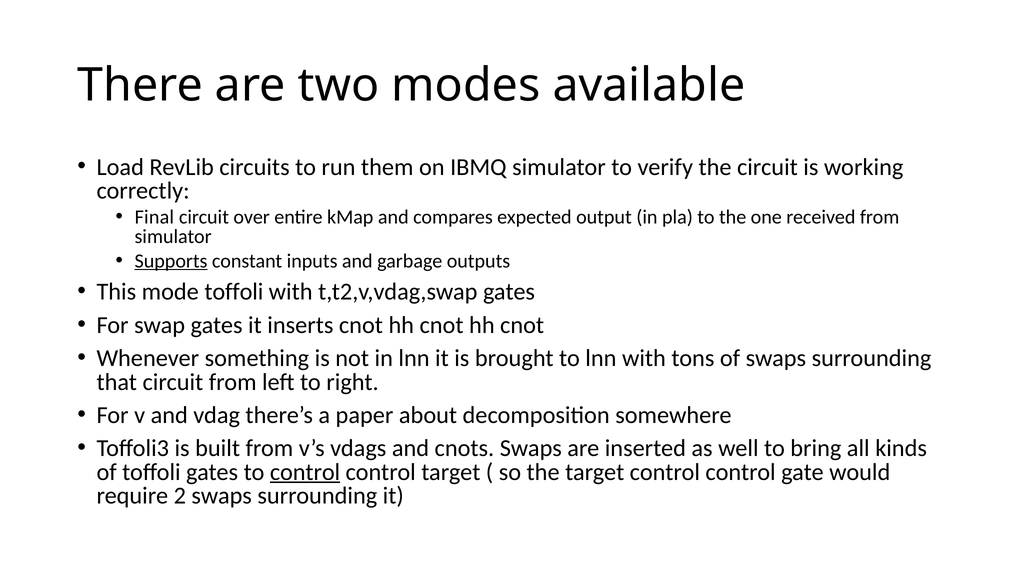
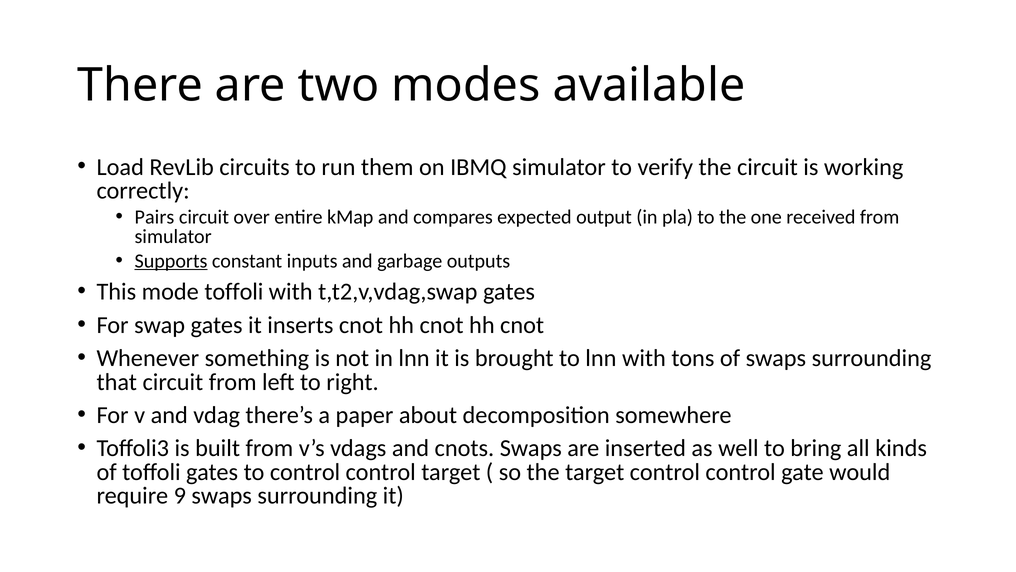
Final: Final -> Pairs
control at (305, 472) underline: present -> none
2: 2 -> 9
